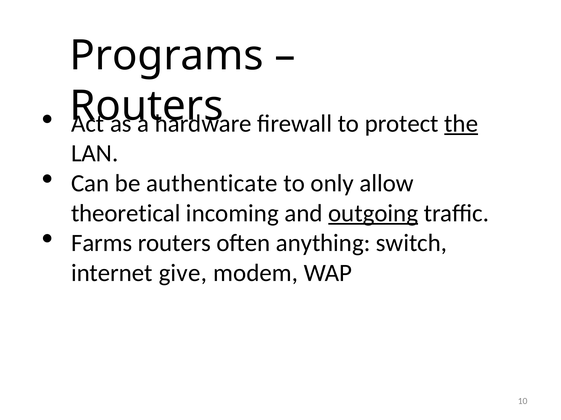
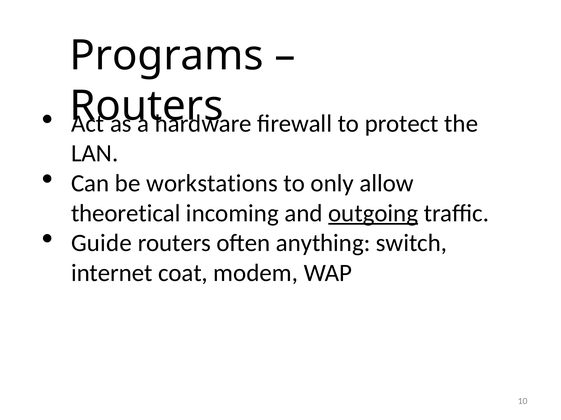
the underline: present -> none
authenticate: authenticate -> workstations
Farms: Farms -> Guide
give: give -> coat
